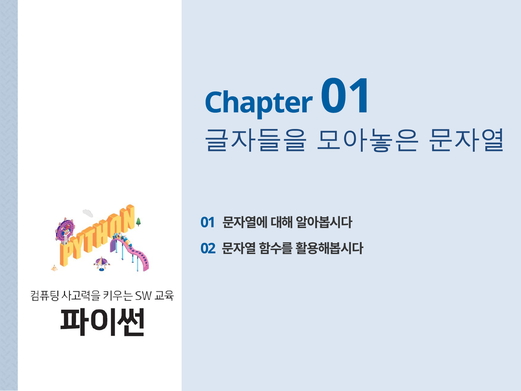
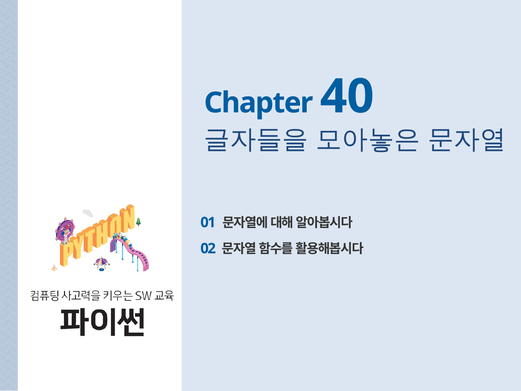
Chapter 01: 01 -> 40
